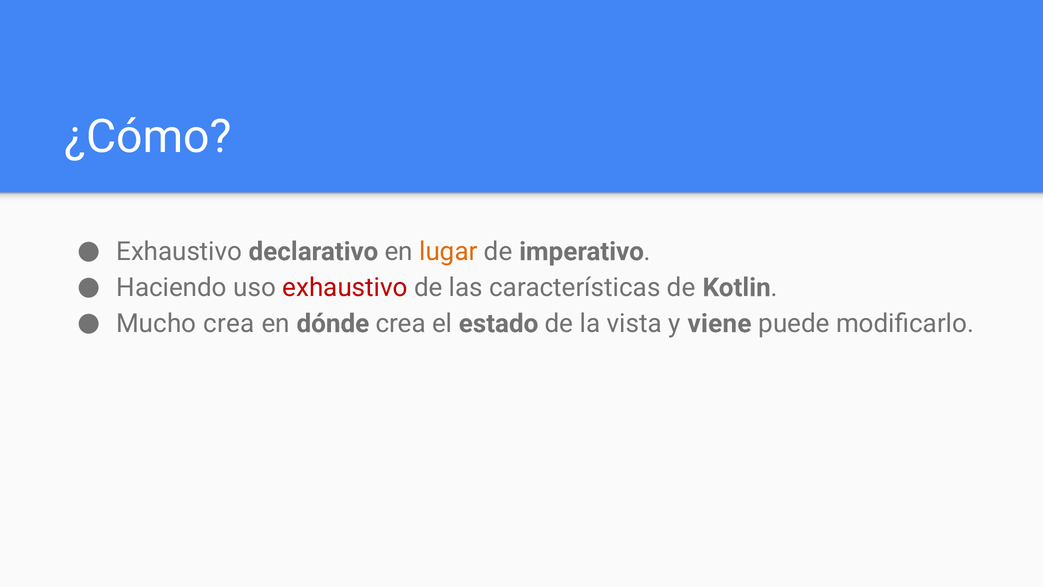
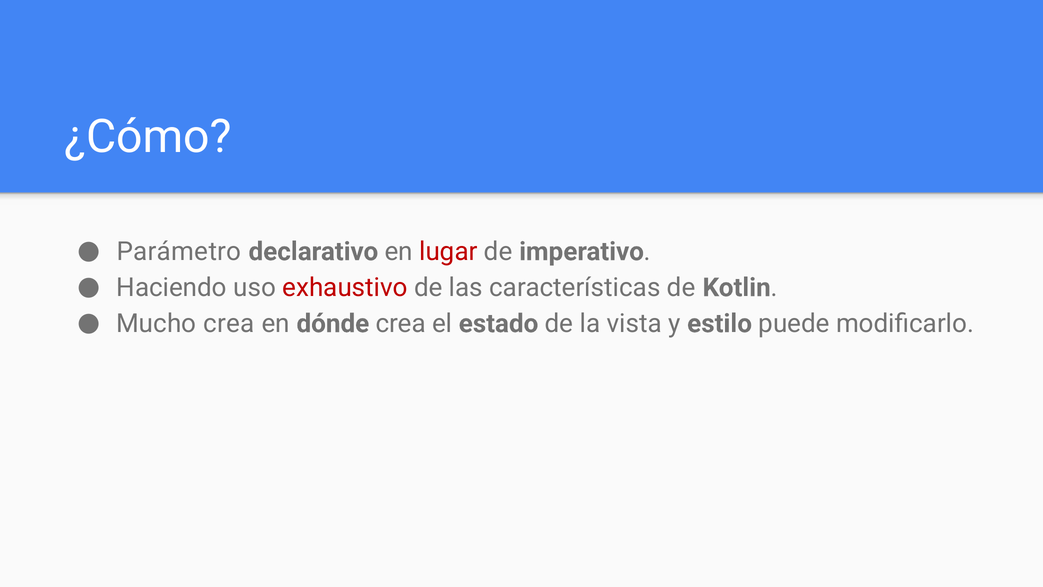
Exhaustivo at (179, 251): Exhaustivo -> Parámetro
lugar colour: orange -> red
viene: viene -> estilo
